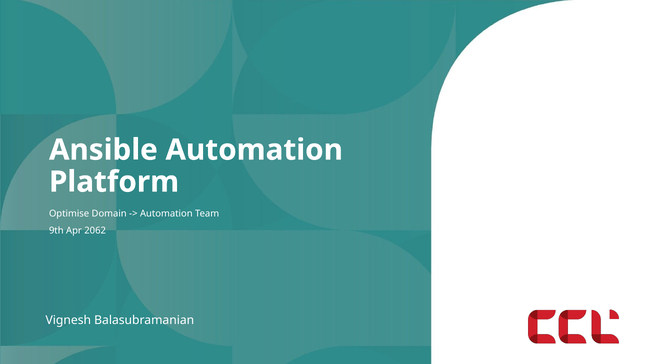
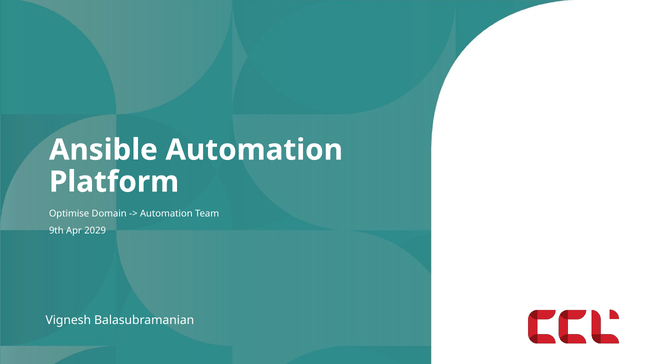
2062: 2062 -> 2029
